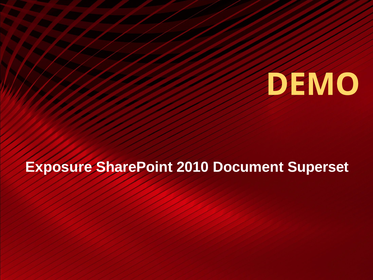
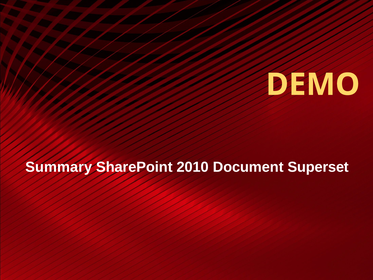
Exposure: Exposure -> Summary
